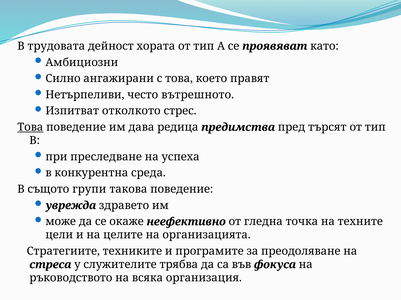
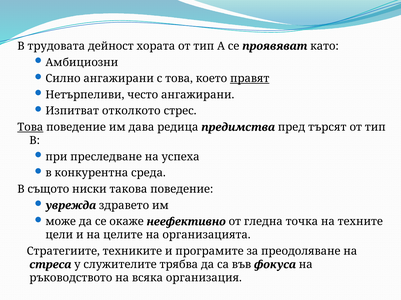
правят underline: none -> present
често вътрешното: вътрешното -> ангажирани
групи: групи -> ниски
